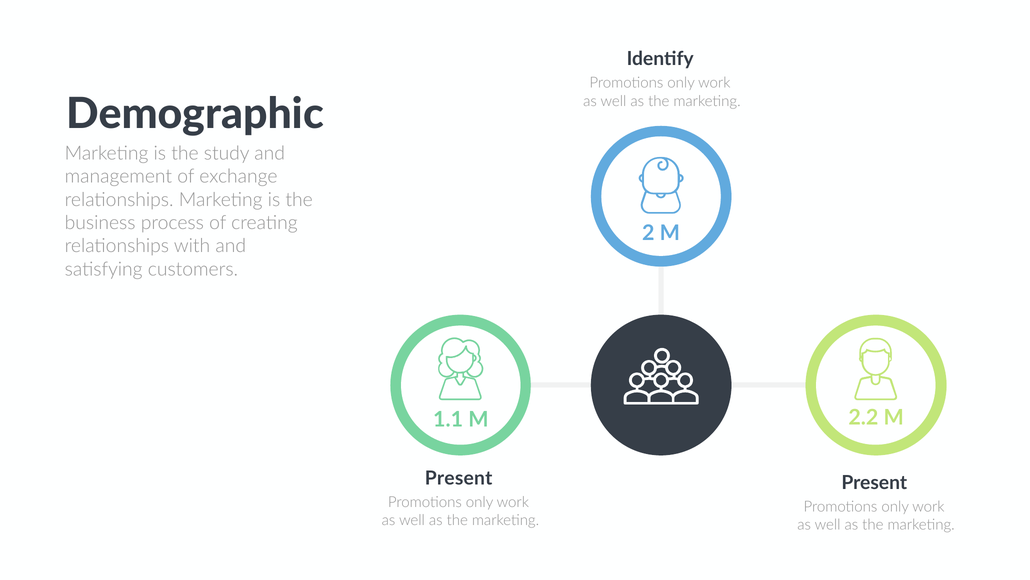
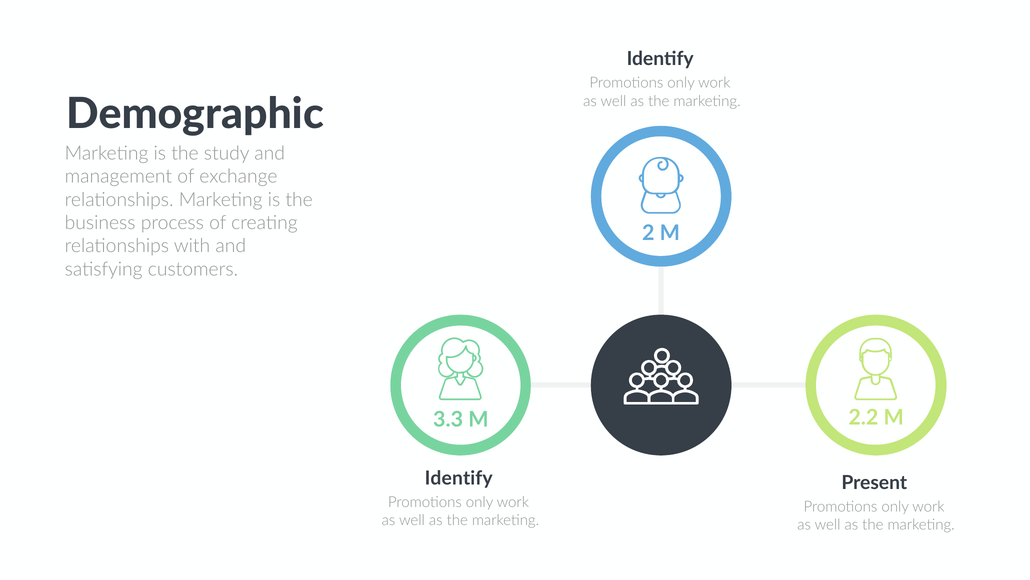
1.1: 1.1 -> 3.3
Present at (459, 478): Present -> Identify
